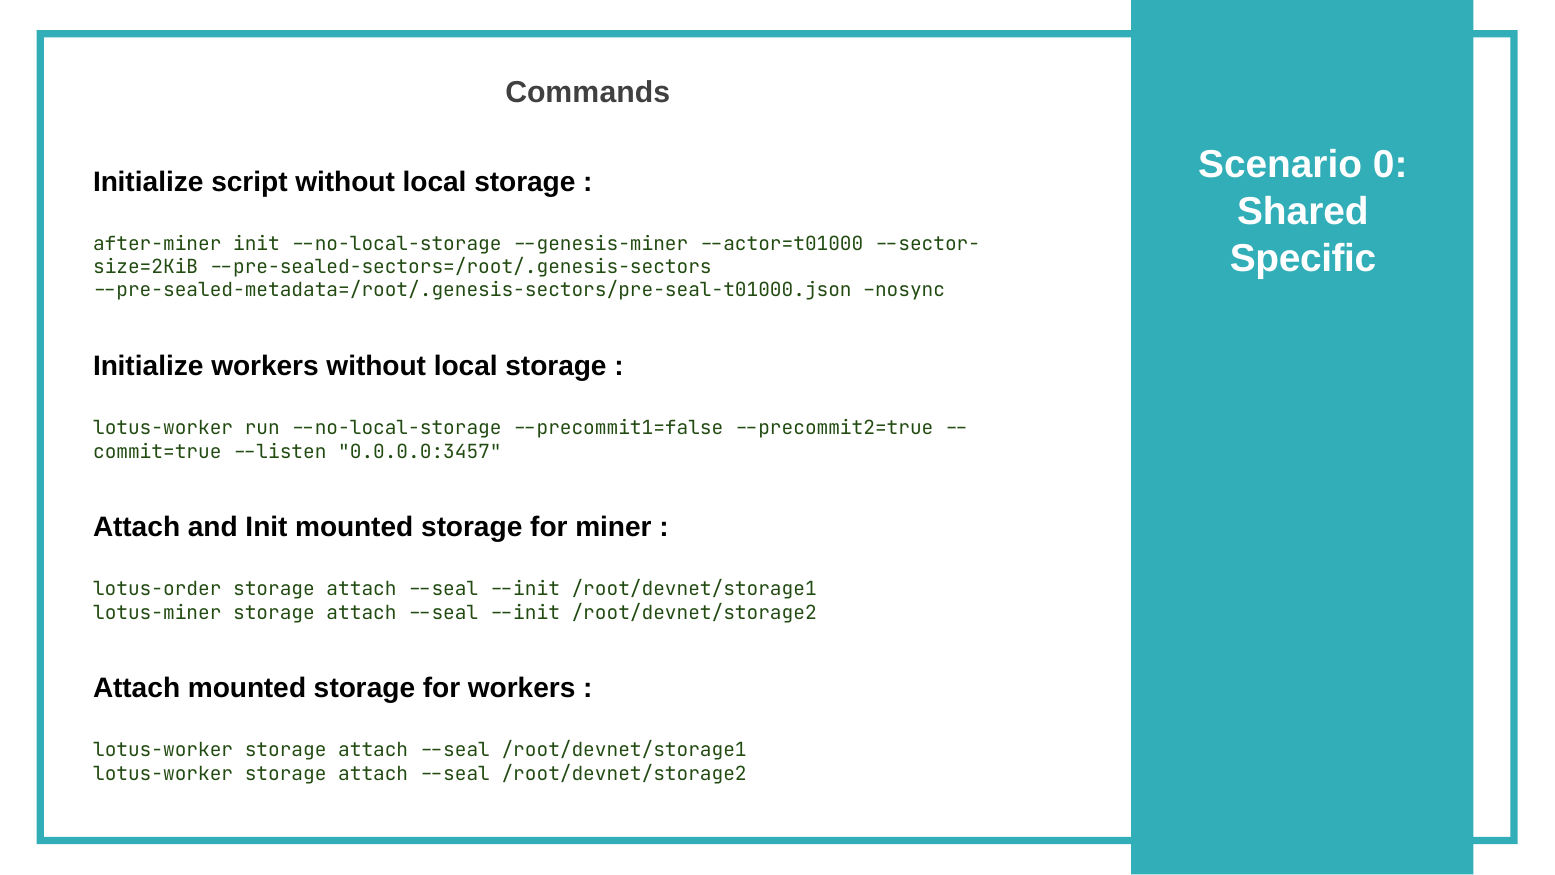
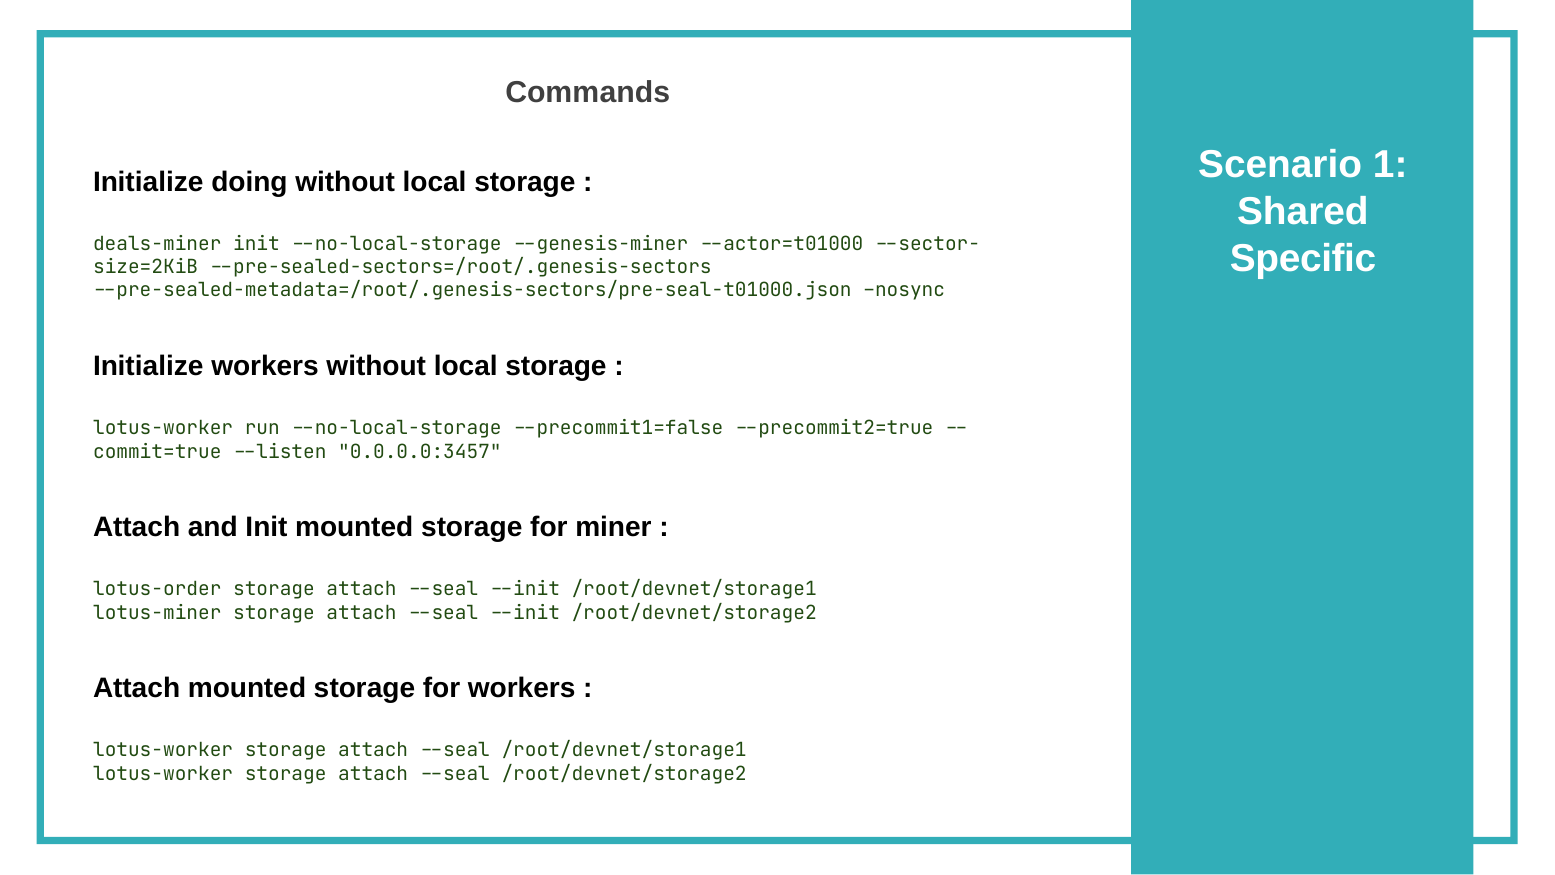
0: 0 -> 1
script: script -> doing
after-miner: after-miner -> deals-miner
